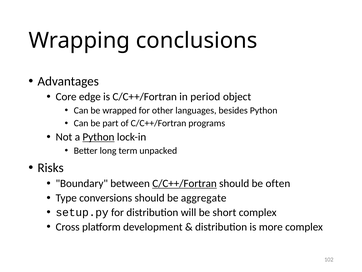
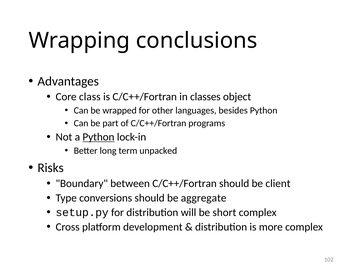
edge: edge -> class
period: period -> classes
C/C++/Fortran at (185, 183) underline: present -> none
often: often -> client
